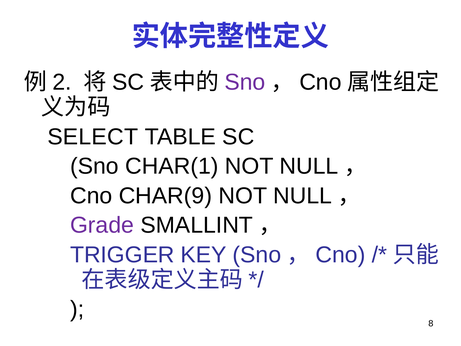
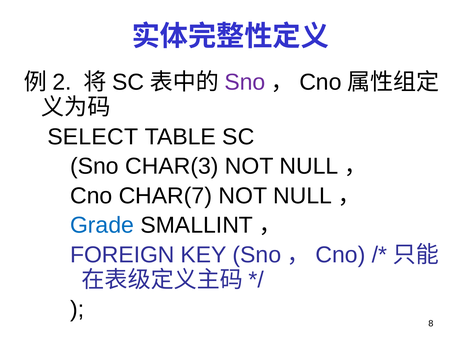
CHAR(1: CHAR(1 -> CHAR(3
CHAR(9: CHAR(9 -> CHAR(7
Grade colour: purple -> blue
TRIGGER: TRIGGER -> FOREIGN
